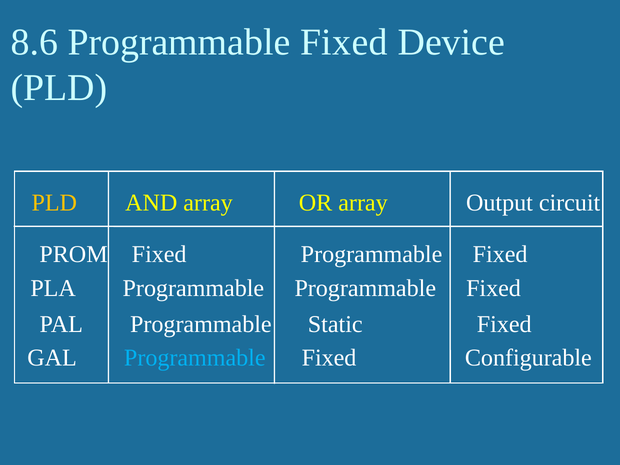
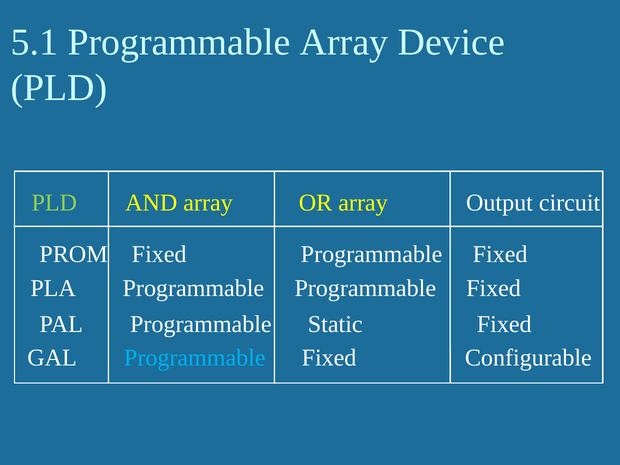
8.6: 8.6 -> 5.1
Fixed at (344, 42): Fixed -> Array
PLD at (54, 203) colour: yellow -> light green
